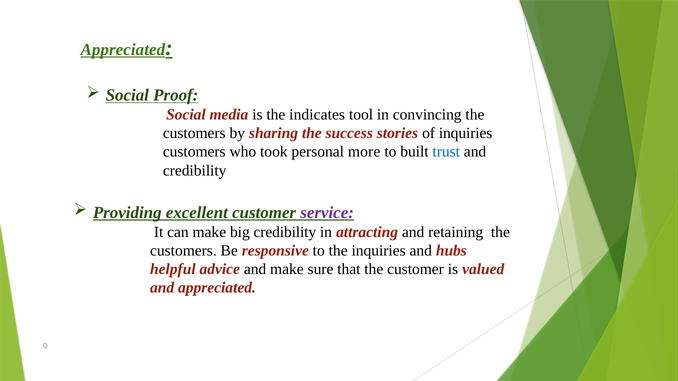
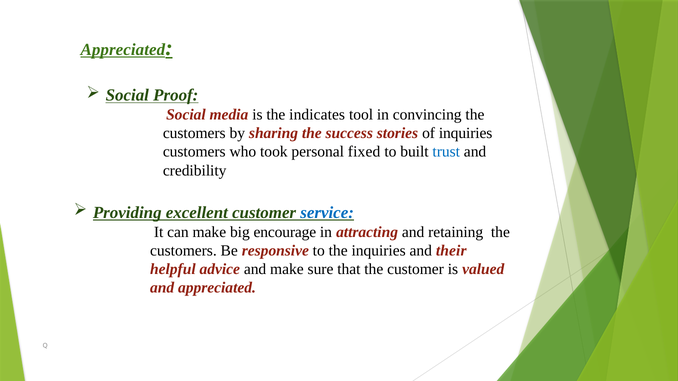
more: more -> fixed
service colour: purple -> blue
big credibility: credibility -> encourage
hubs: hubs -> their
